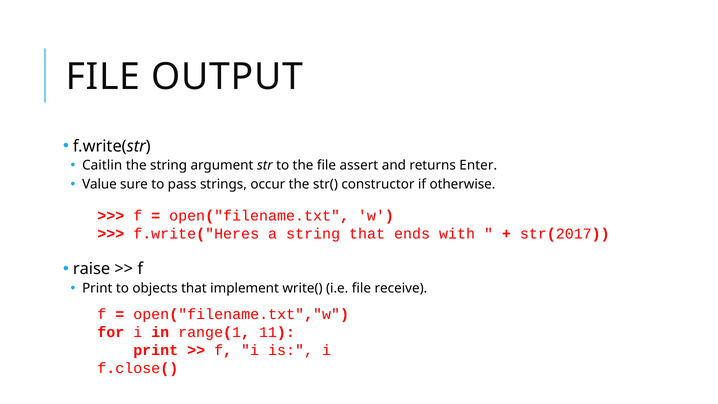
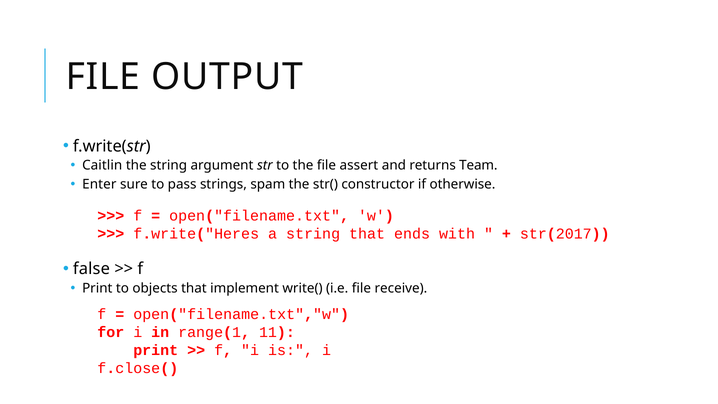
Enter: Enter -> Team
Value: Value -> Enter
occur: occur -> spam
raise: raise -> false
